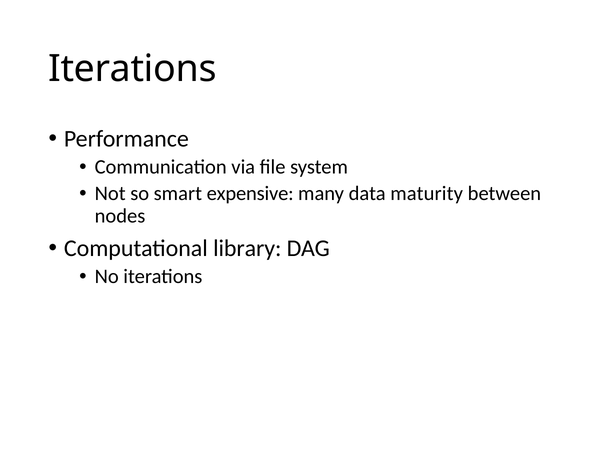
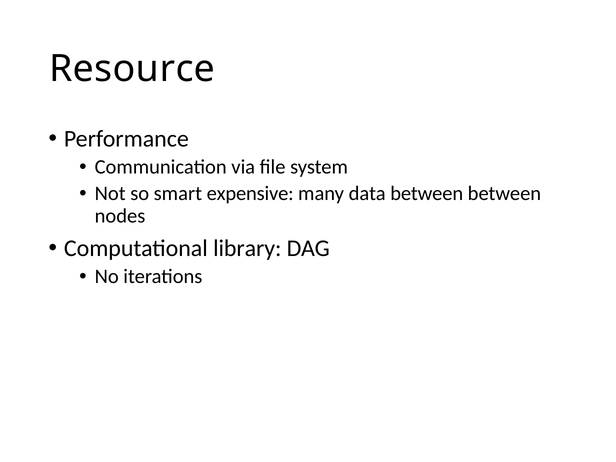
Iterations at (132, 69): Iterations -> Resource
data maturity: maturity -> between
